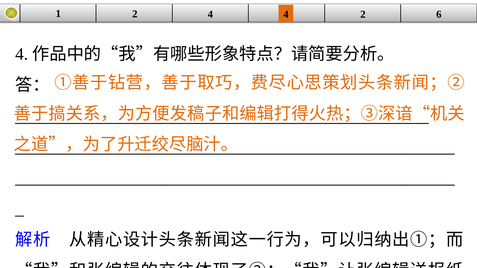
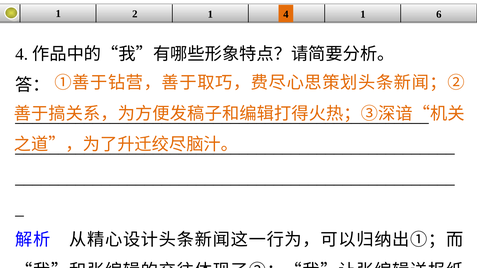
2 4: 4 -> 1
4 2: 2 -> 1
